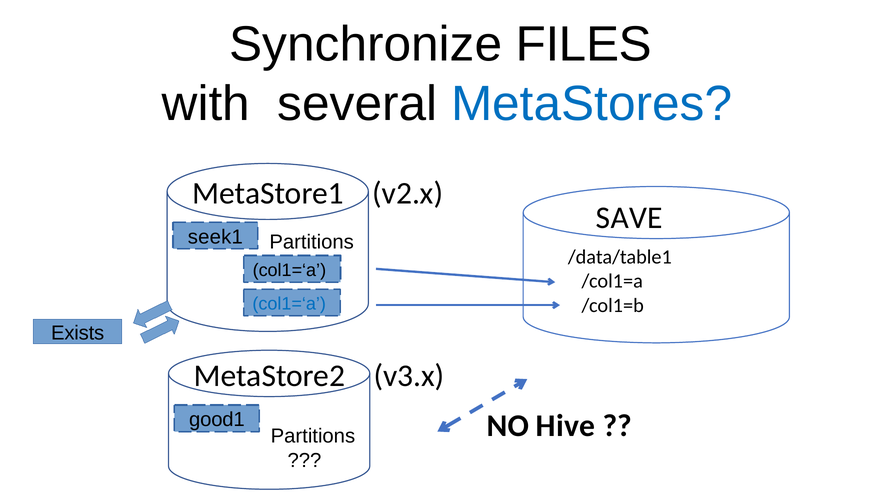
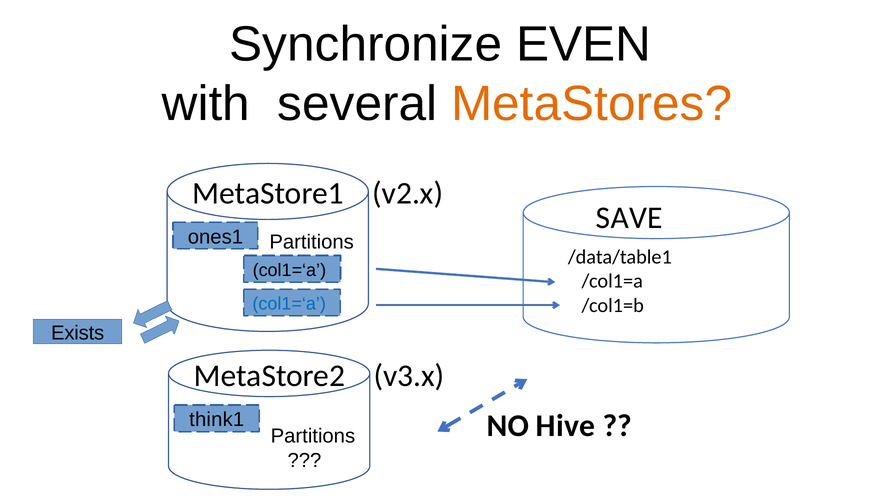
FILES: FILES -> EVEN
MetaStores colour: blue -> orange
seek1: seek1 -> ones1
good1: good1 -> think1
